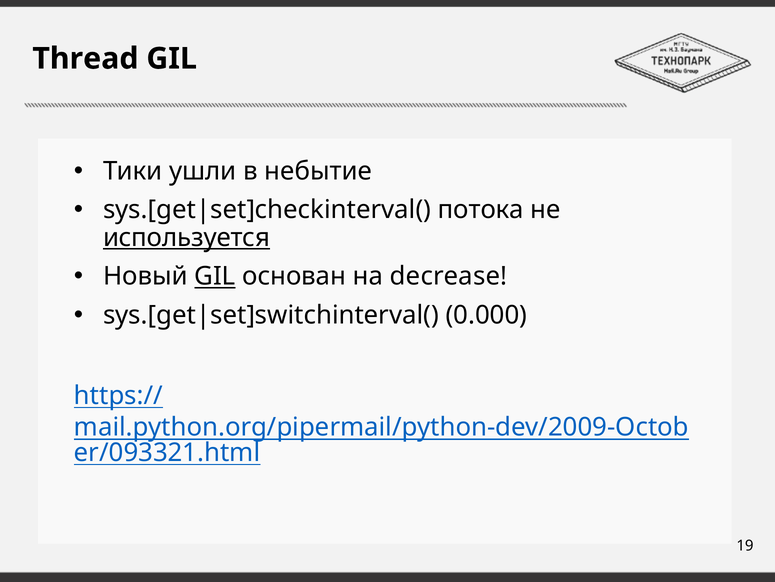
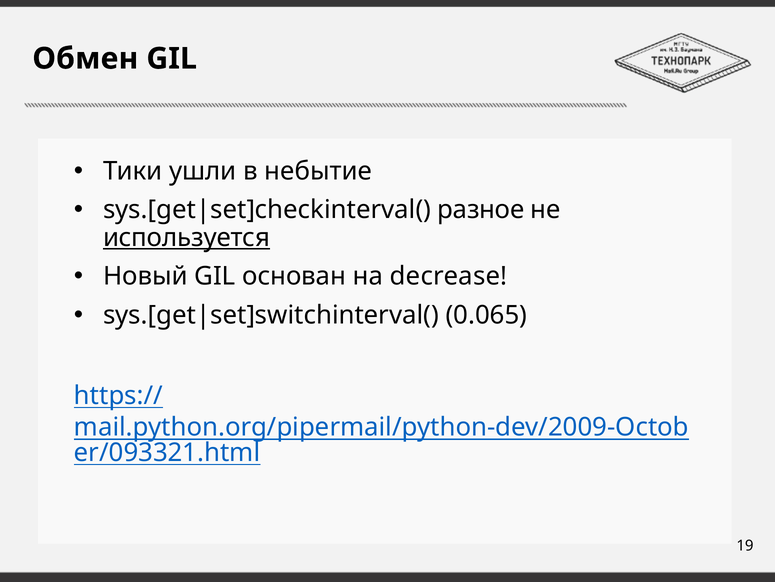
Thread: Thread -> Обмен
потока: потока -> разное
GIL at (215, 276) underline: present -> none
0.000: 0.000 -> 0.065
